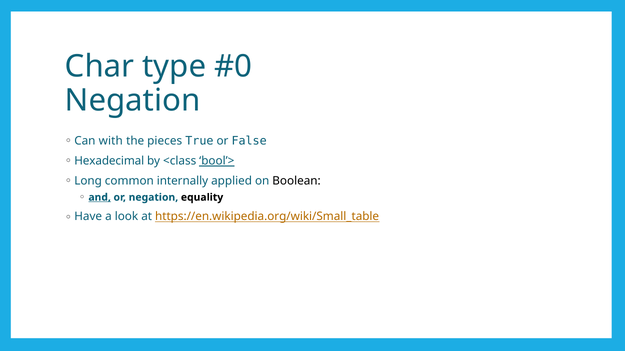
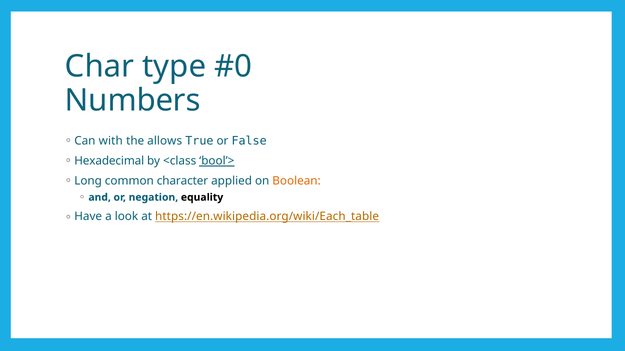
Negation at (133, 100): Negation -> Numbers
pieces: pieces -> allows
internally: internally -> character
Boolean colour: black -> orange
and underline: present -> none
https://en.wikipedia.org/wiki/Small_table: https://en.wikipedia.org/wiki/Small_table -> https://en.wikipedia.org/wiki/Each_table
